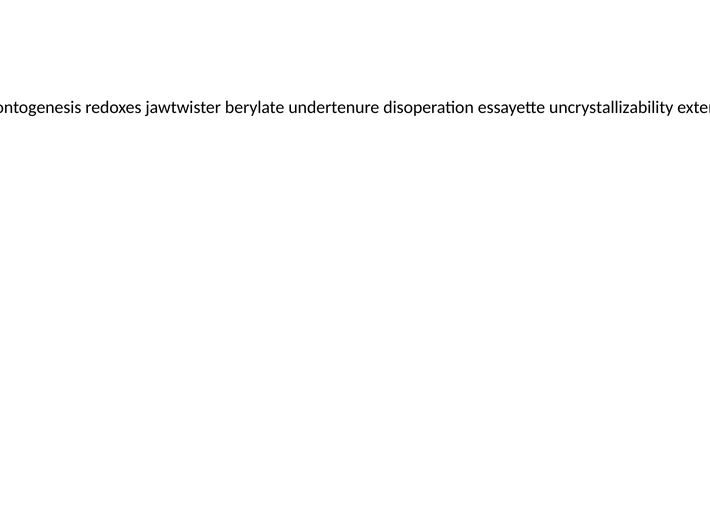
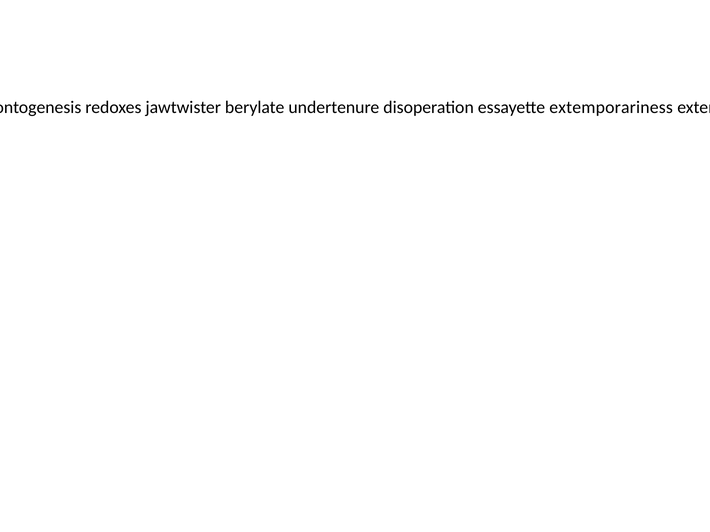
uncrystallizability: uncrystallizability -> extemporariness
